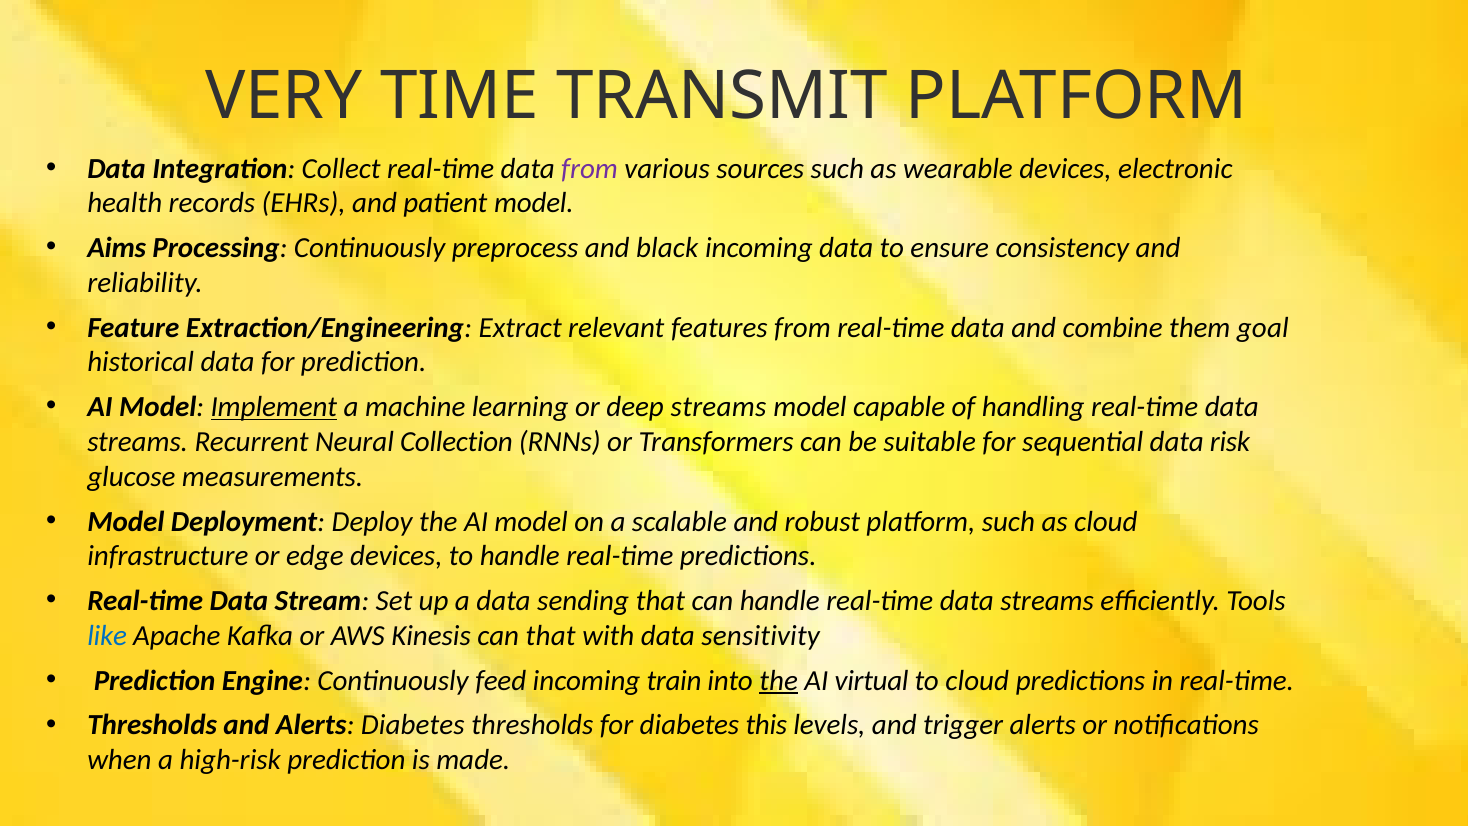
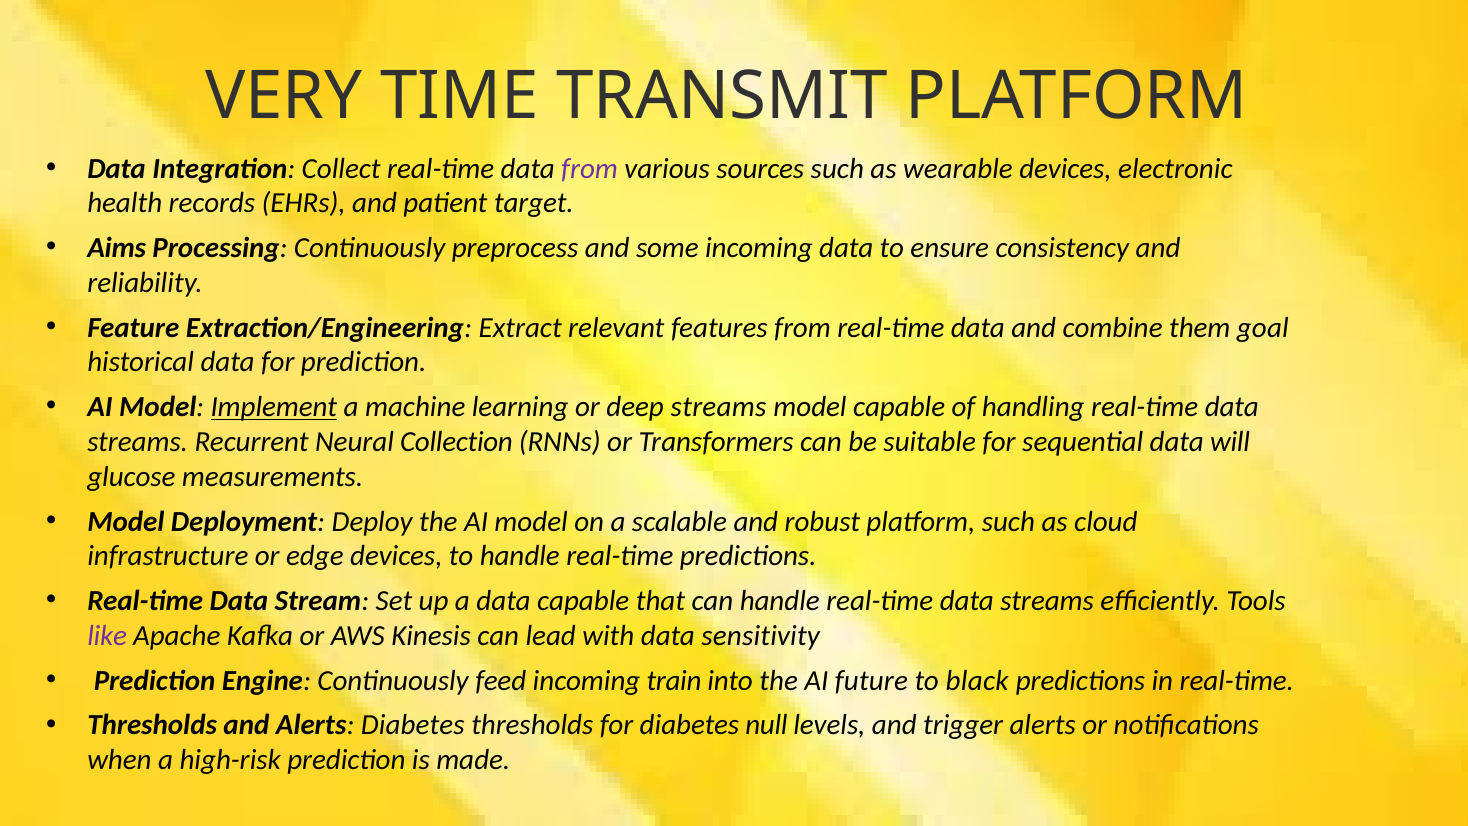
patient model: model -> target
black: black -> some
risk: risk -> will
data sending: sending -> capable
like colour: blue -> purple
can that: that -> lead
the at (779, 680) underline: present -> none
virtual: virtual -> future
to cloud: cloud -> black
this: this -> null
